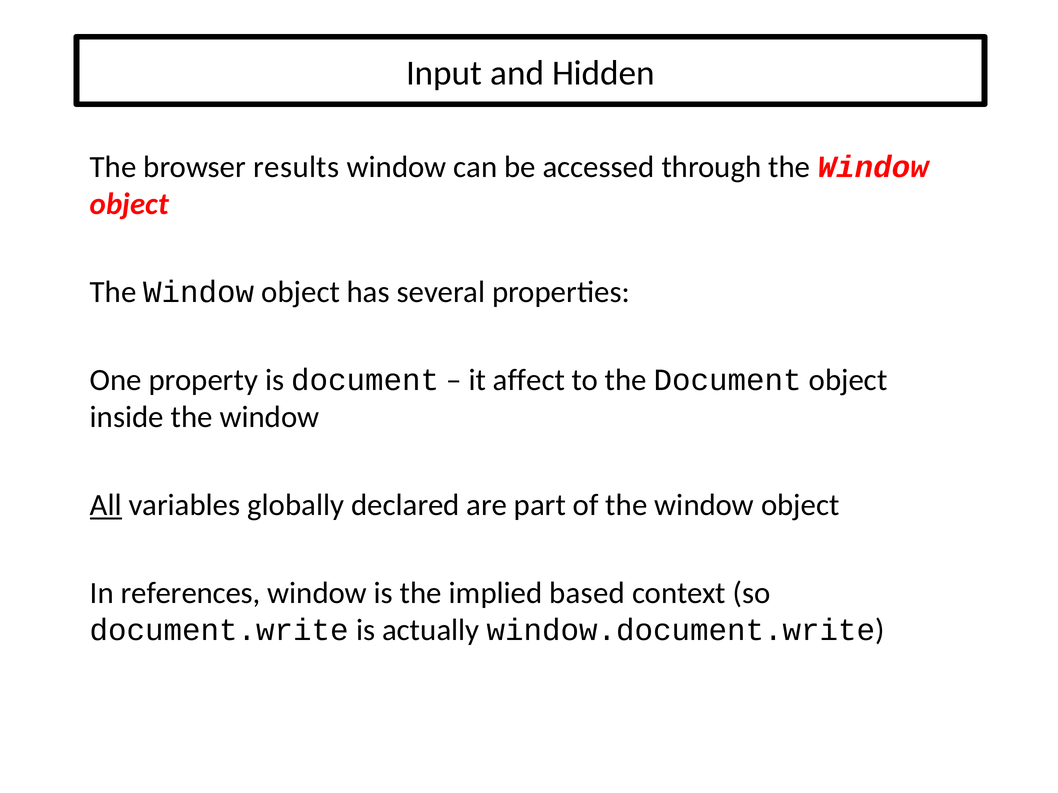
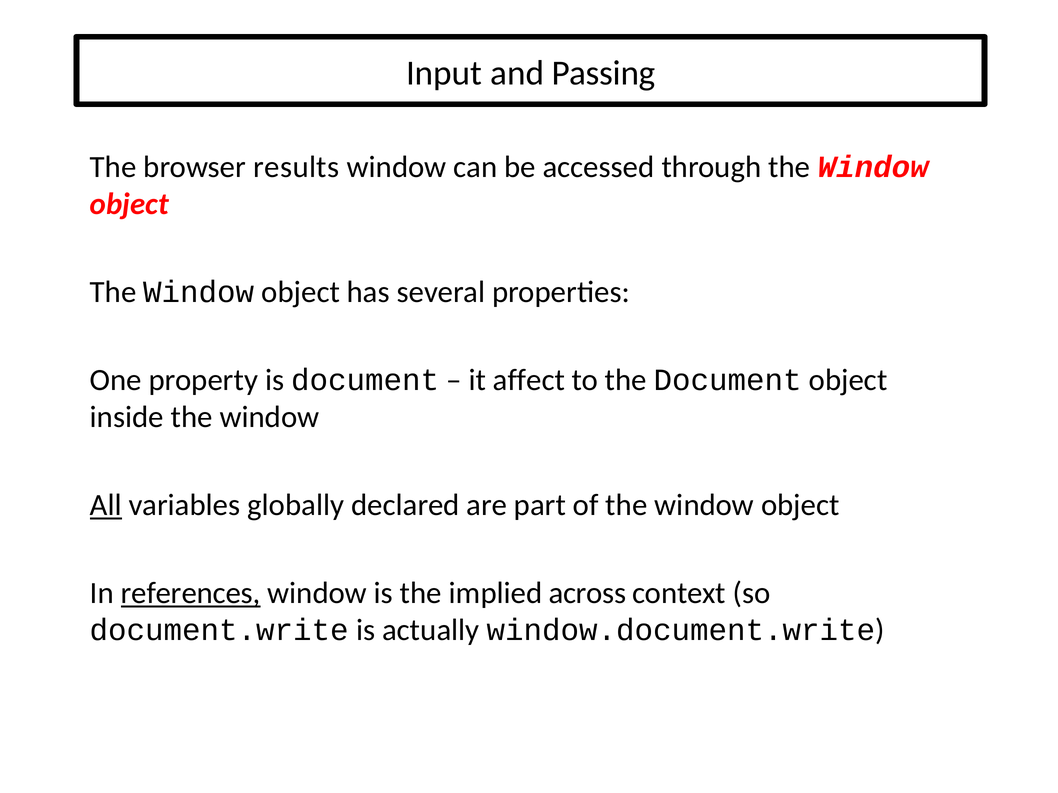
Hidden: Hidden -> Passing
references underline: none -> present
based: based -> across
